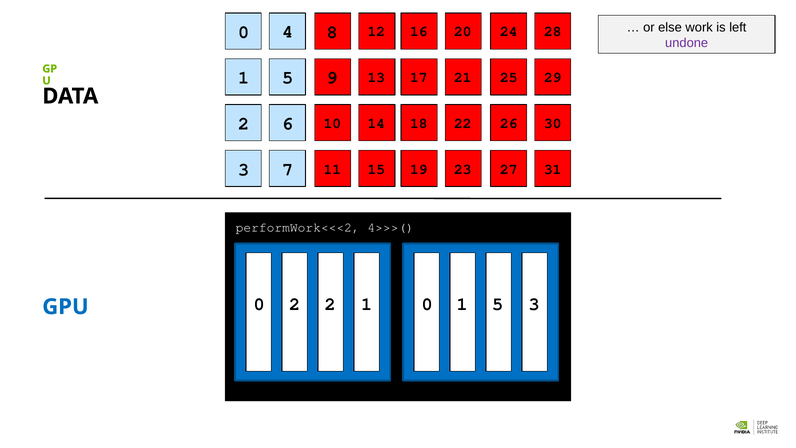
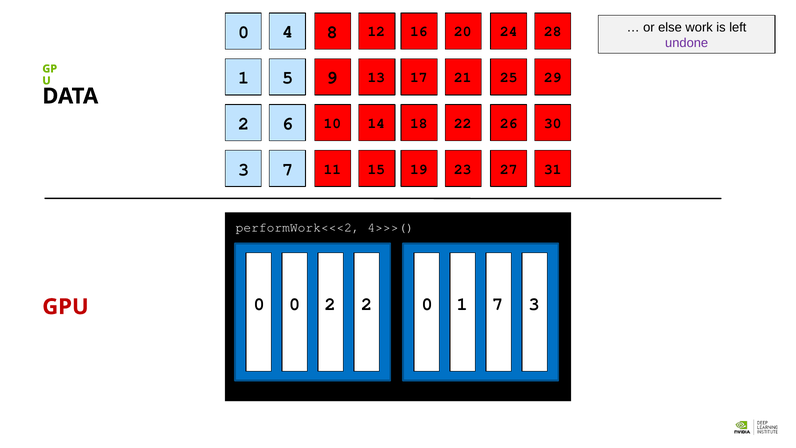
0 2: 2 -> 0
2 1: 1 -> 2
1 5: 5 -> 7
GPU colour: blue -> red
